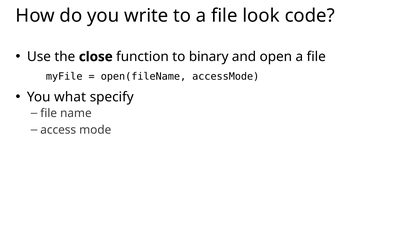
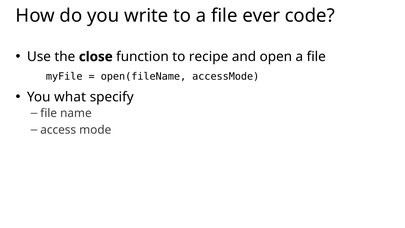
look: look -> ever
binary: binary -> recipe
